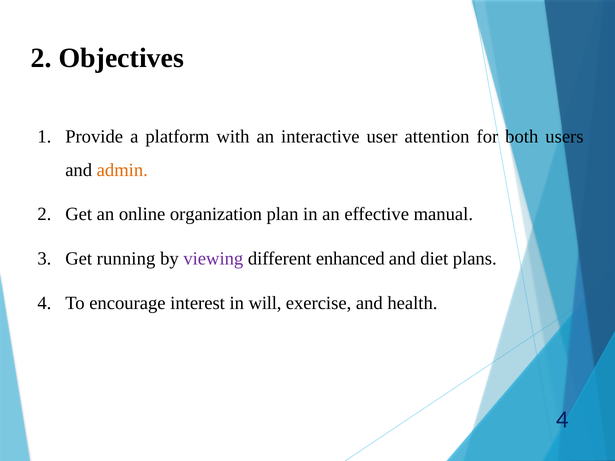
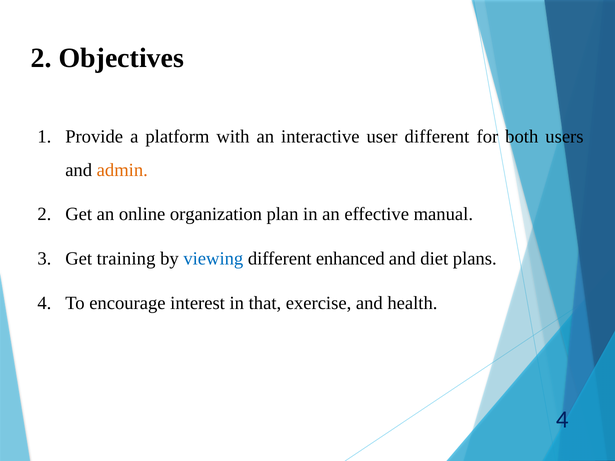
user attention: attention -> different
running: running -> training
viewing colour: purple -> blue
will: will -> that
